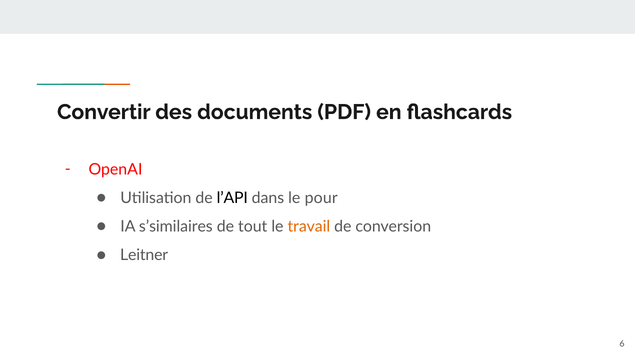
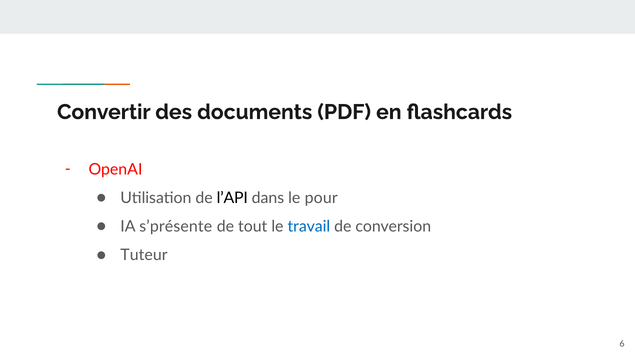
s’similaires: s’similaires -> s’présente
travail colour: orange -> blue
Leitner: Leitner -> Tuteur
